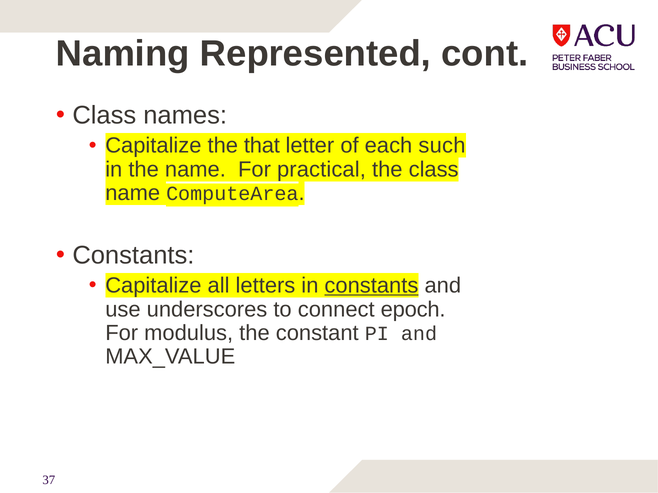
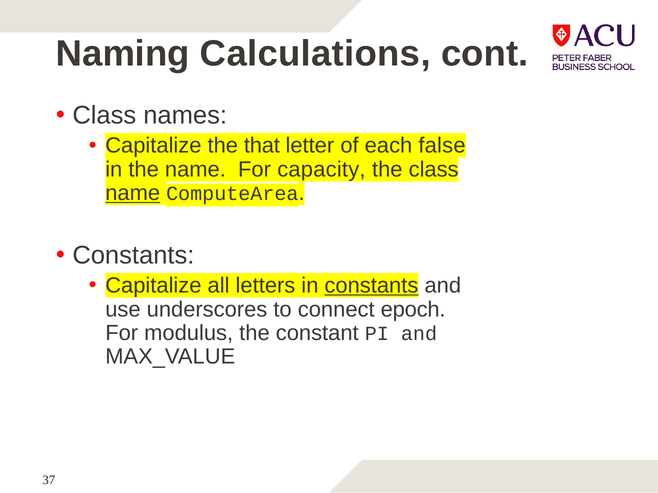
Represented: Represented -> Calculations
such: such -> false
practical: practical -> capacity
name at (133, 193) underline: none -> present
